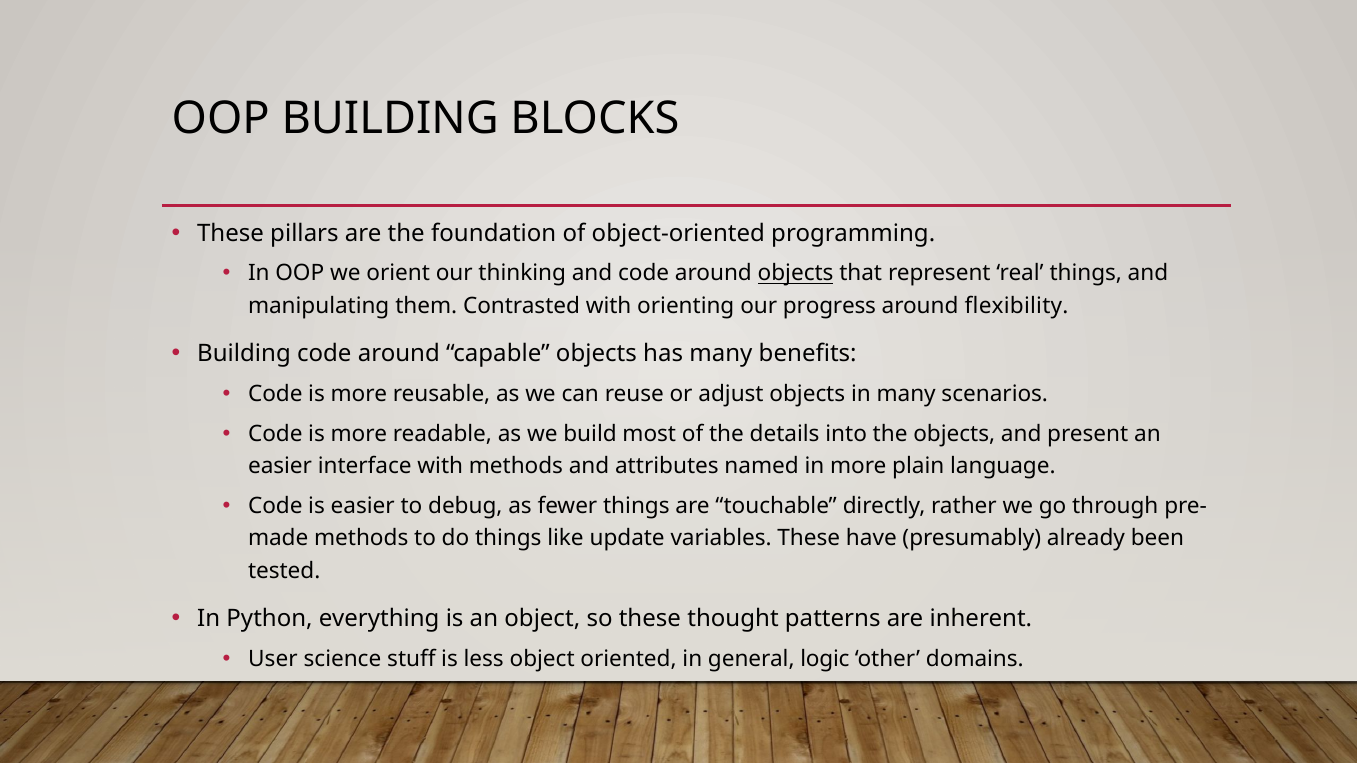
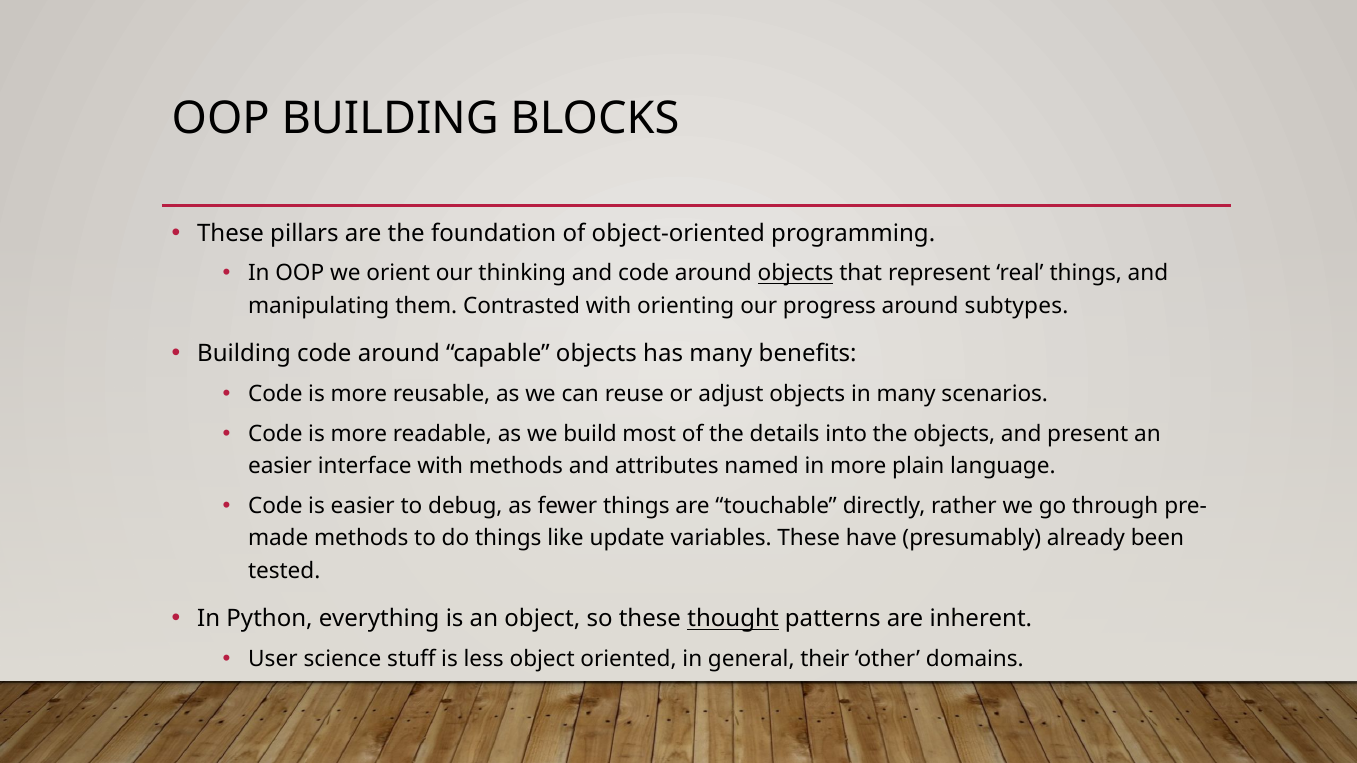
flexibility: flexibility -> subtypes
thought underline: none -> present
logic: logic -> their
